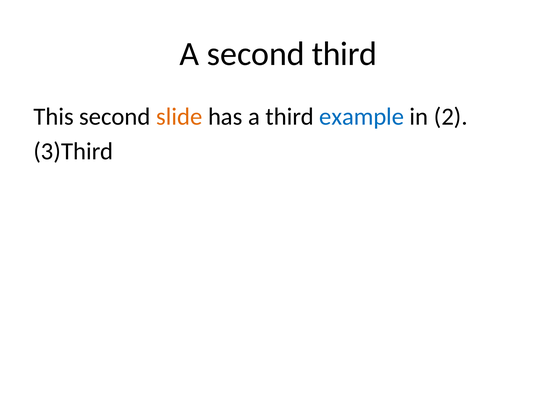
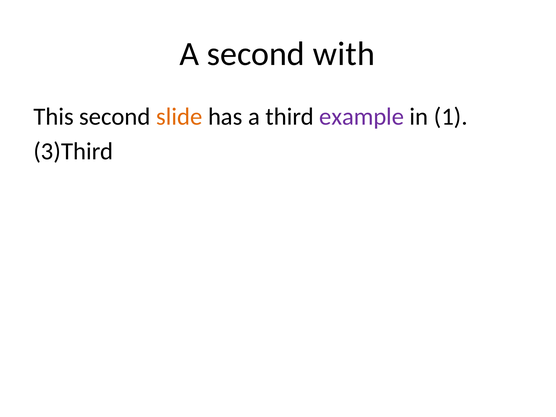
second third: third -> with
example colour: blue -> purple
2: 2 -> 1
